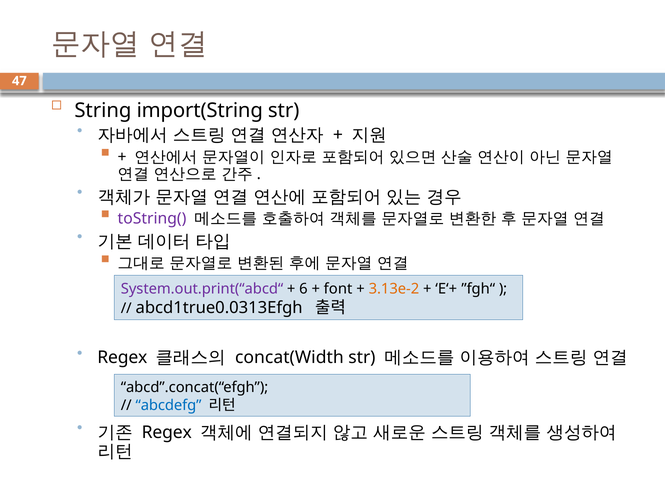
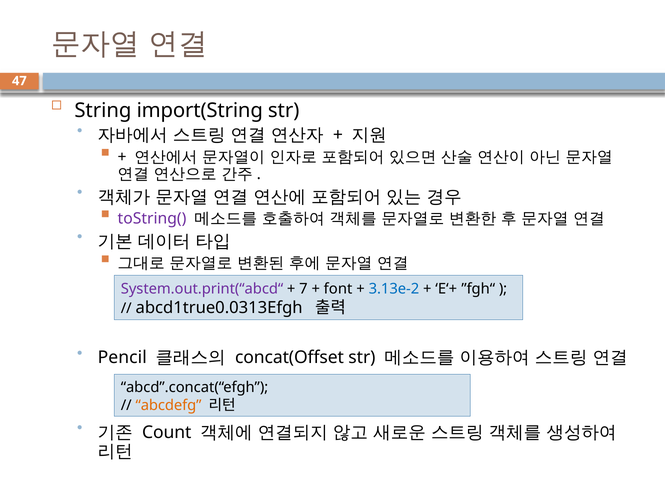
6: 6 -> 7
3.13e-2 colour: orange -> blue
Regex at (122, 357): Regex -> Pencil
concat(Width: concat(Width -> concat(Offset
abcdefg colour: blue -> orange
Regex at (167, 432): Regex -> Count
